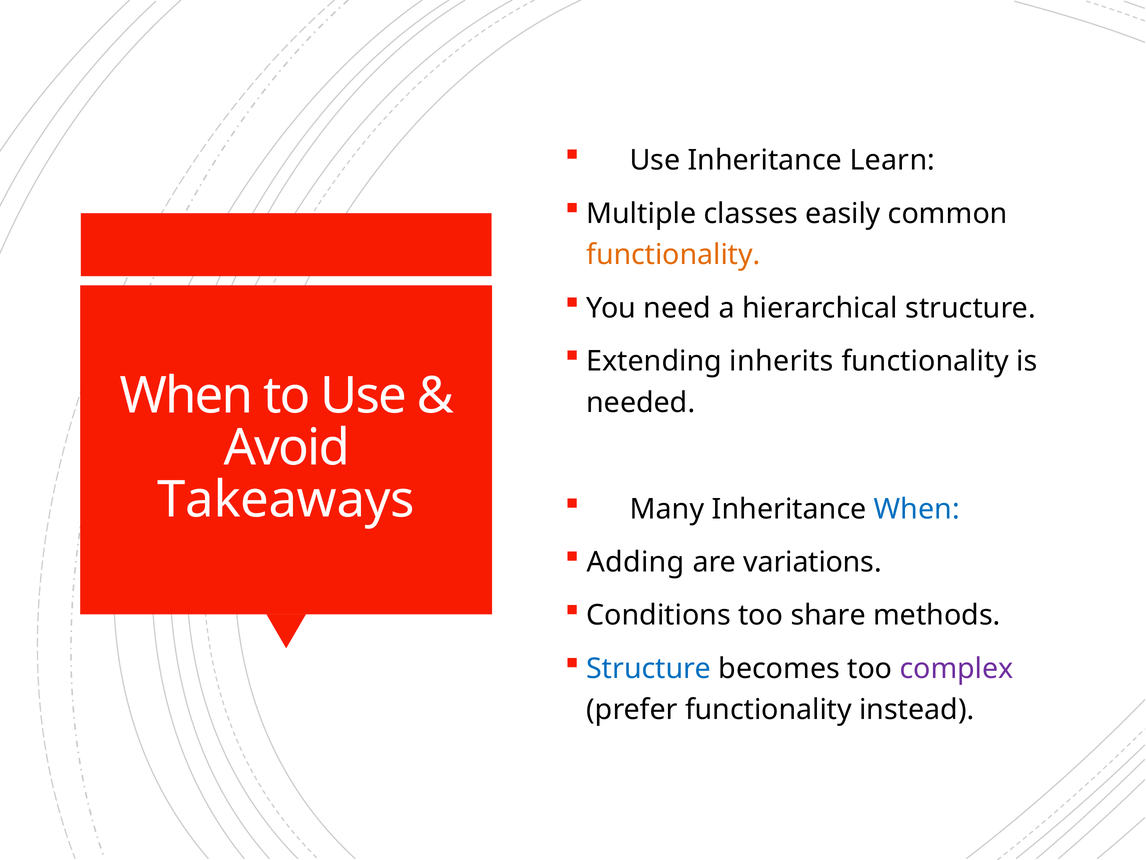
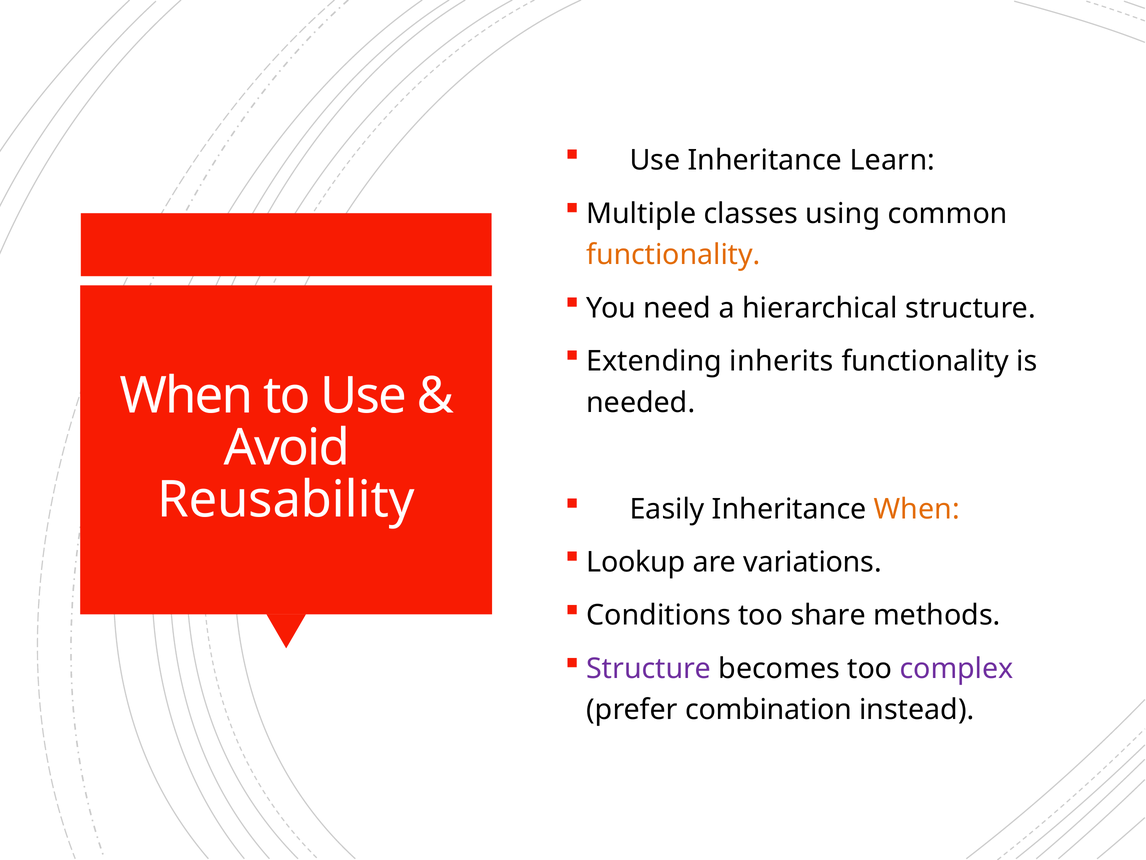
easily: easily -> using
Takeaways: Takeaways -> Reusability
Many: Many -> Easily
When at (917, 509) colour: blue -> orange
Adding: Adding -> Lookup
Structure at (649, 668) colour: blue -> purple
prefer functionality: functionality -> combination
